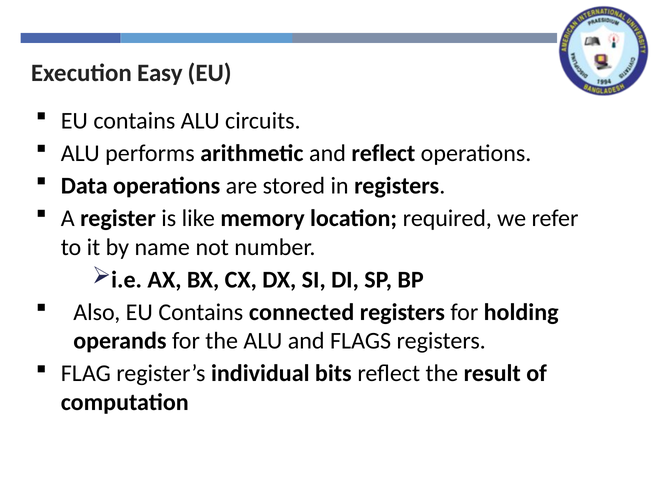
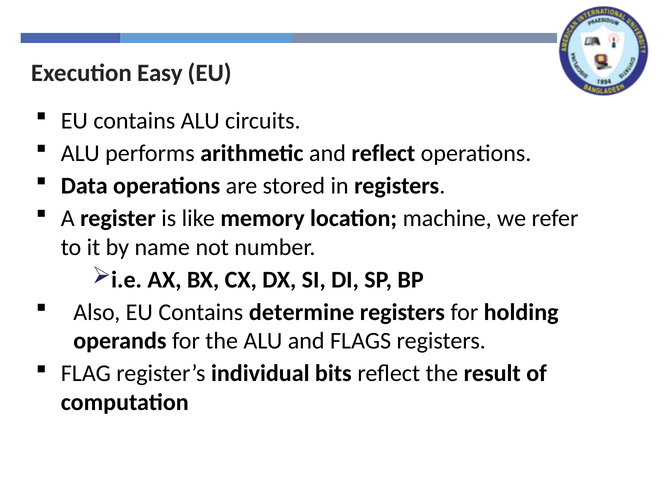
required: required -> machine
connected: connected -> determine
